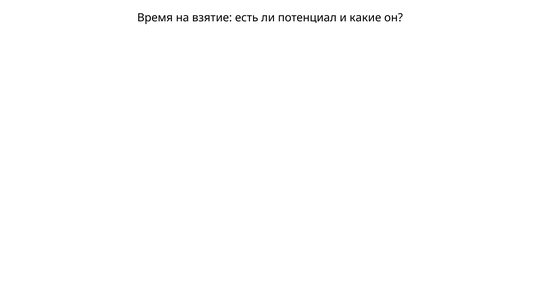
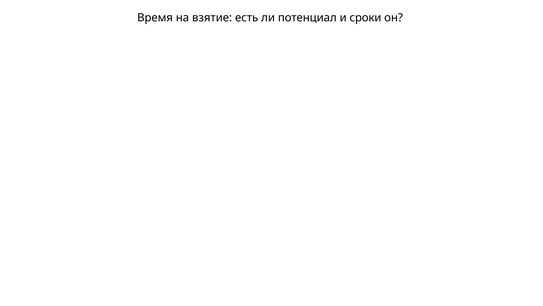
какие: какие -> сроки
